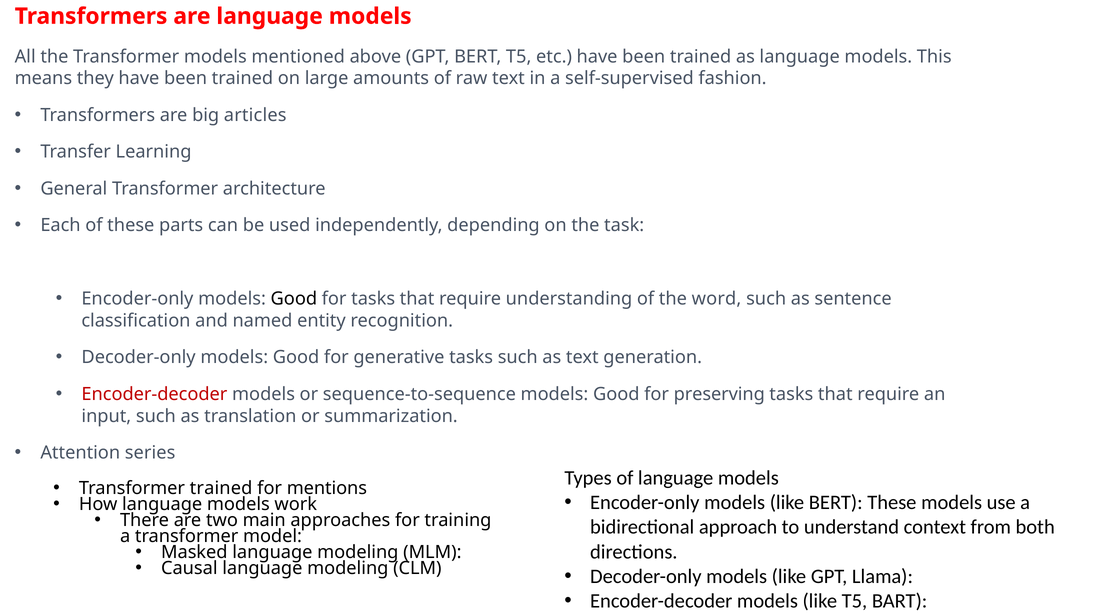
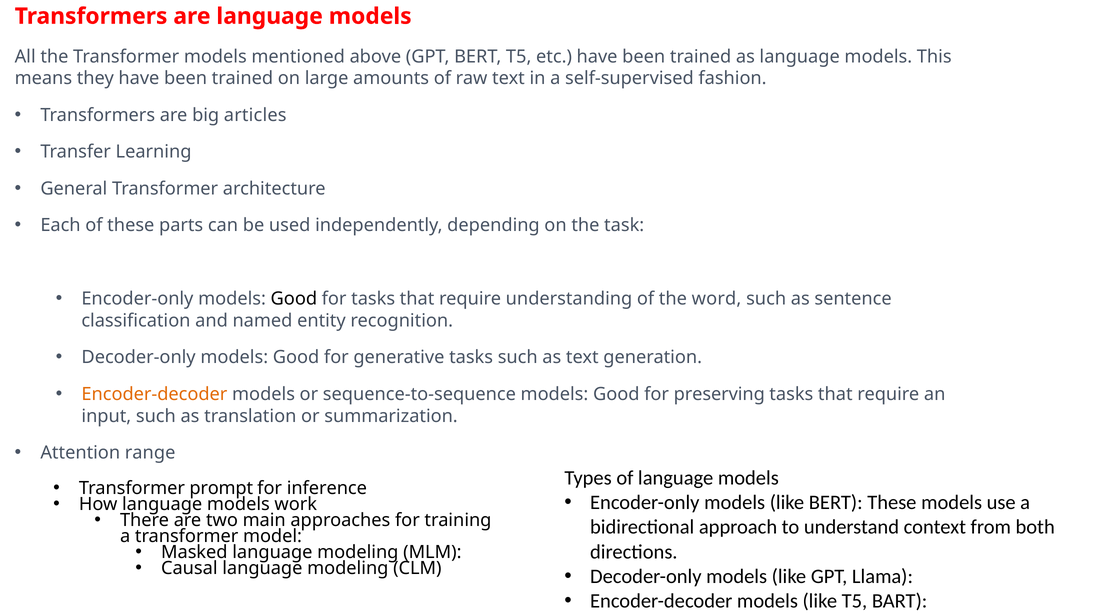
Encoder-decoder at (154, 394) colour: red -> orange
series: series -> range
Transformer trained: trained -> prompt
mentions: mentions -> inference
